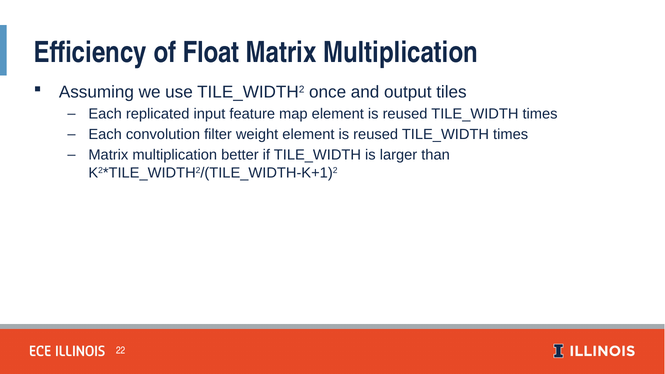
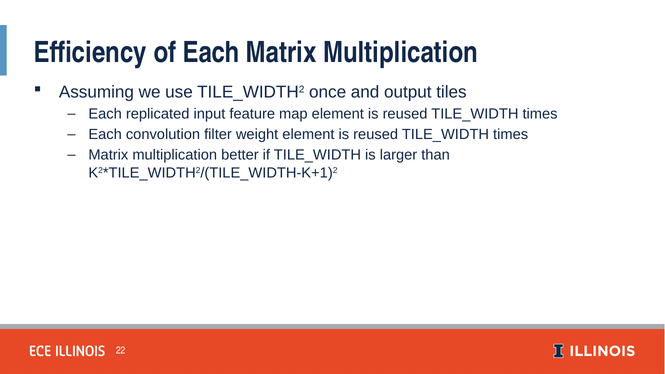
of Float: Float -> Each
